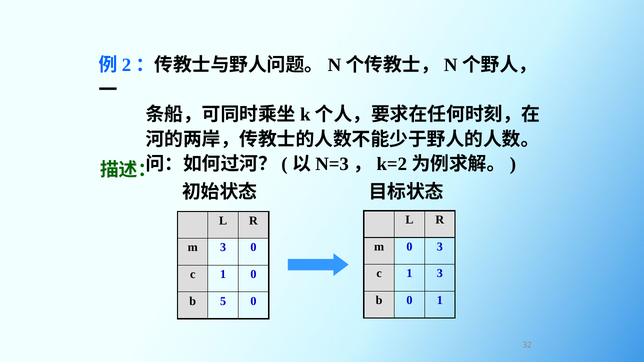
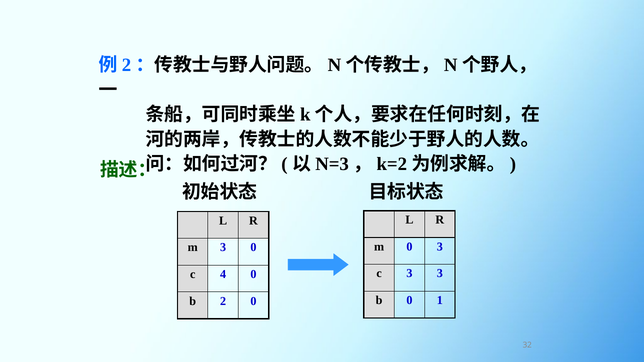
1 at (409, 274): 1 -> 3
1 at (223, 274): 1 -> 4
b 5: 5 -> 2
